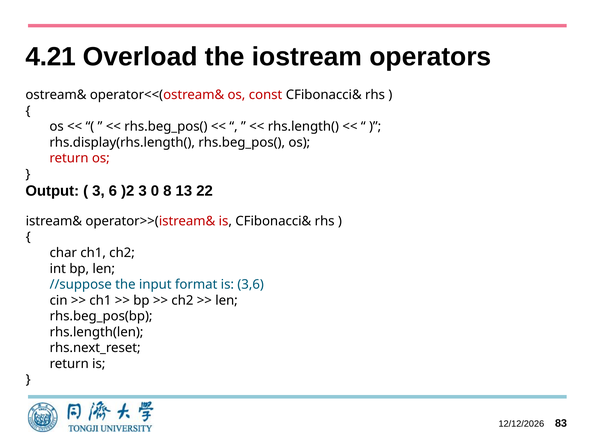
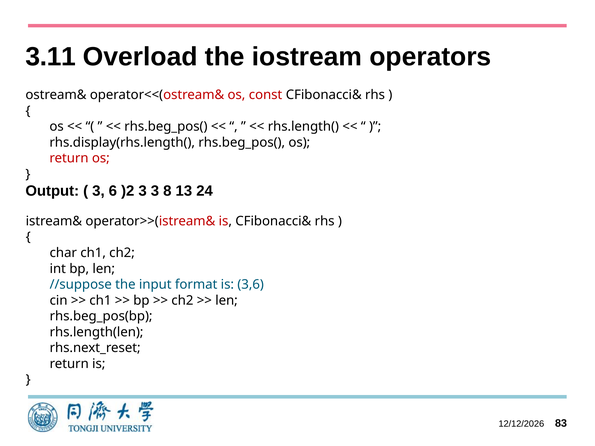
4.21: 4.21 -> 3.11
3 0: 0 -> 3
22: 22 -> 24
